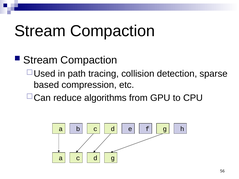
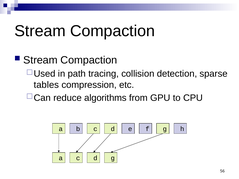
based: based -> tables
